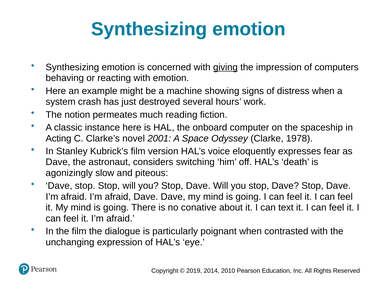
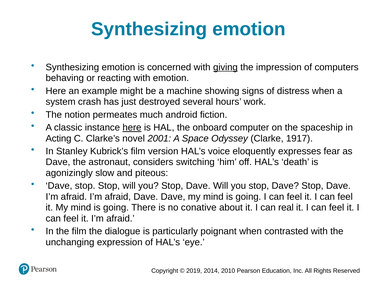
reading: reading -> android
here at (132, 127) underline: none -> present
1978: 1978 -> 1917
text: text -> real
